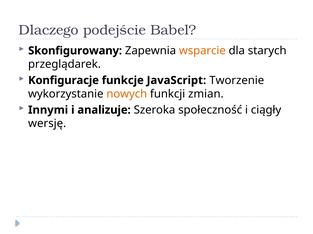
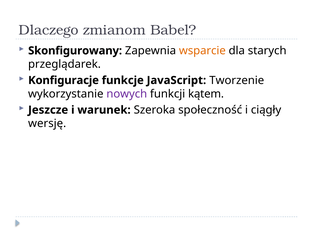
podejście: podejście -> zmianom
nowych colour: orange -> purple
zmian: zmian -> kątem
Innymi: Innymi -> Jeszcze
analizuje: analizuje -> warunek
